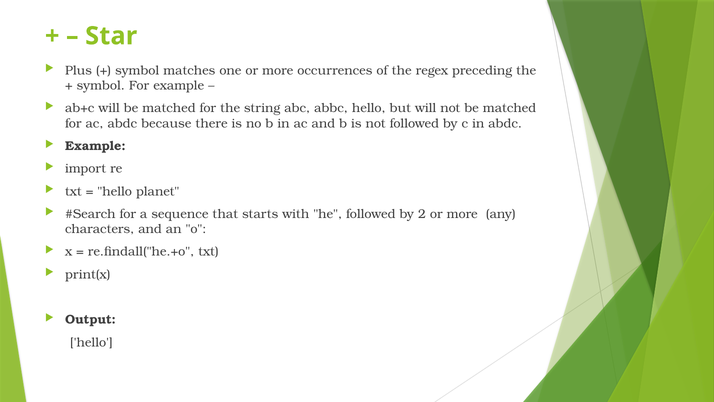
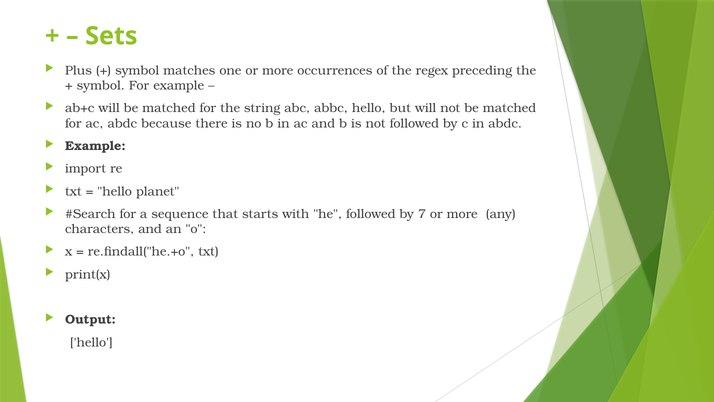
Star: Star -> Sets
2: 2 -> 7
